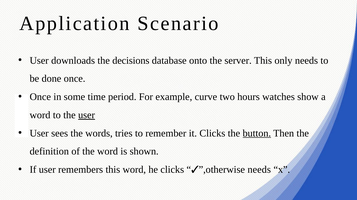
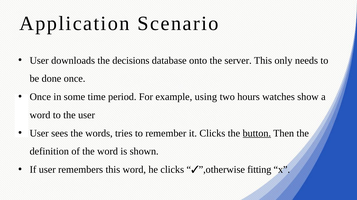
curve: curve -> using
user at (87, 115) underline: present -> none
needs at (259, 169): needs -> fitting
